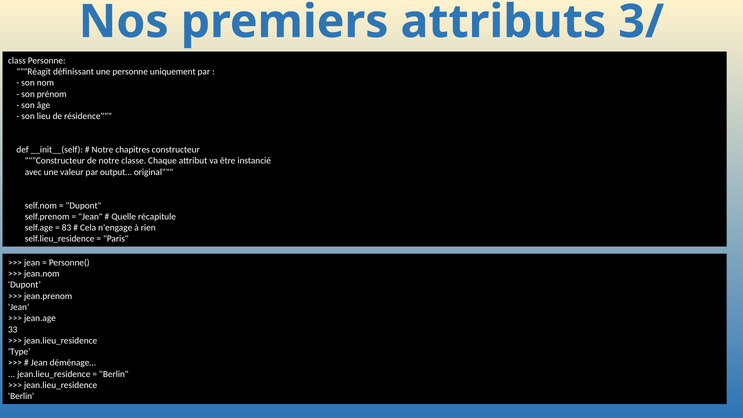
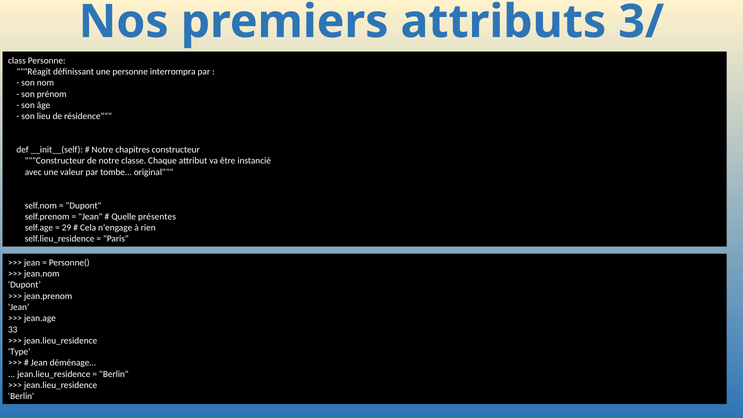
uniquement: uniquement -> interrompra
output: output -> tombe
récapitule: récapitule -> présentes
83: 83 -> 29
